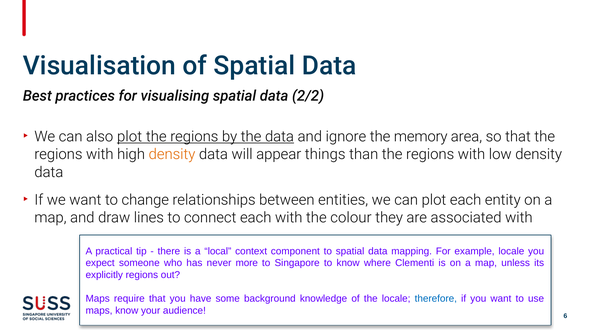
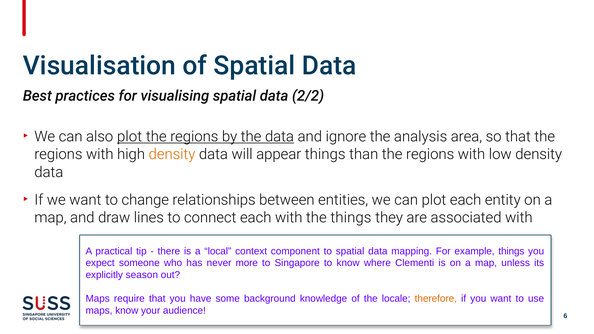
memory: memory -> analysis
the colour: colour -> things
example locale: locale -> things
explicitly regions: regions -> season
therefore colour: blue -> orange
